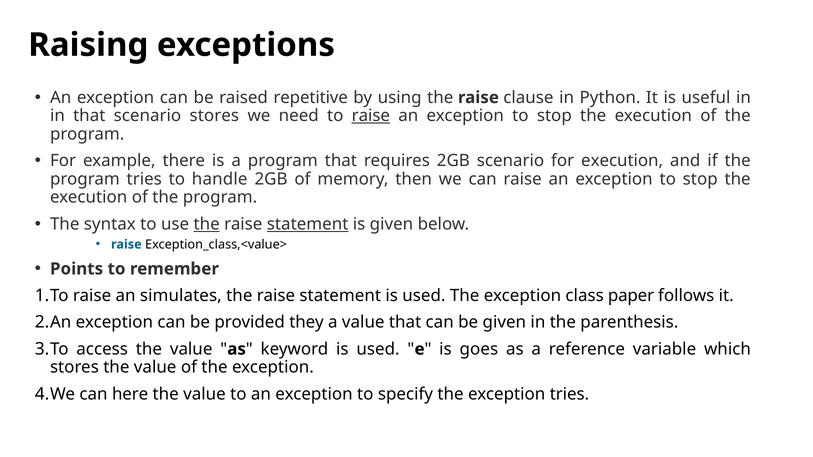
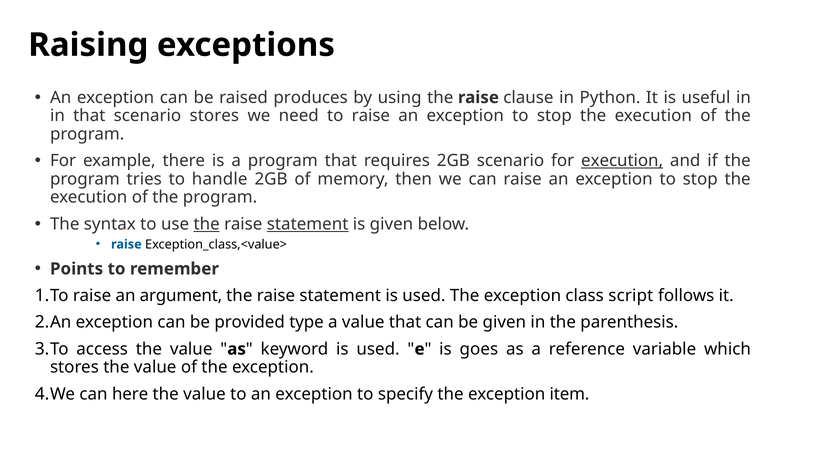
repetitive: repetitive -> produces
raise at (371, 116) underline: present -> none
execution at (622, 161) underline: none -> present
simulates: simulates -> argument
paper: paper -> script
they: they -> type
exception tries: tries -> item
